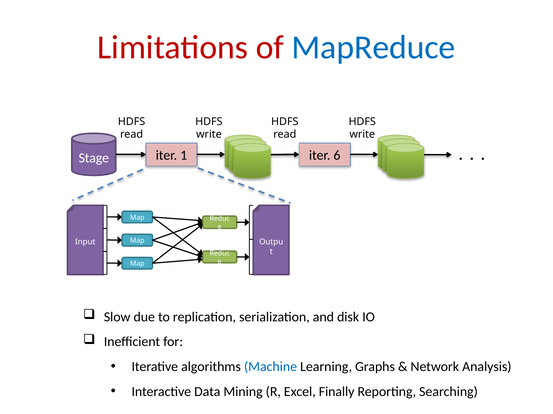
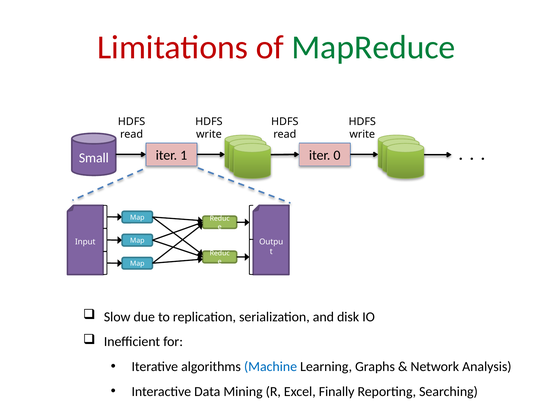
MapReduce colour: blue -> green
Stage: Stage -> Small
6: 6 -> 0
